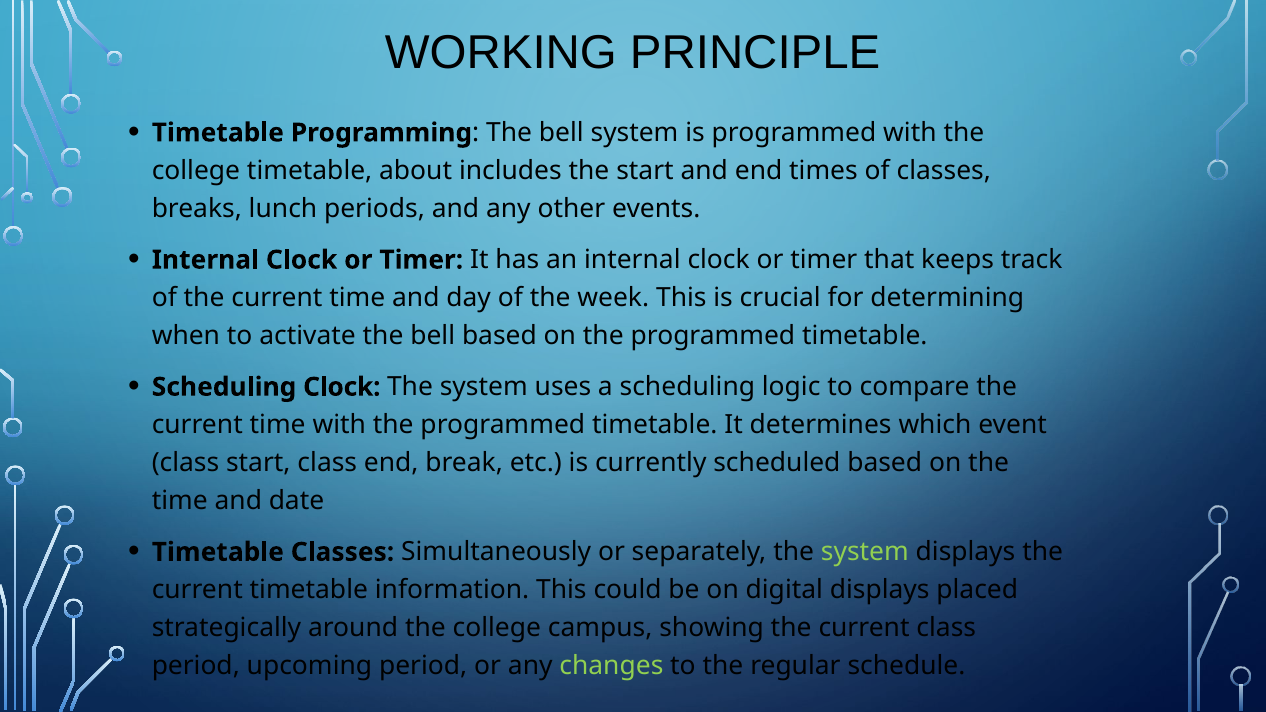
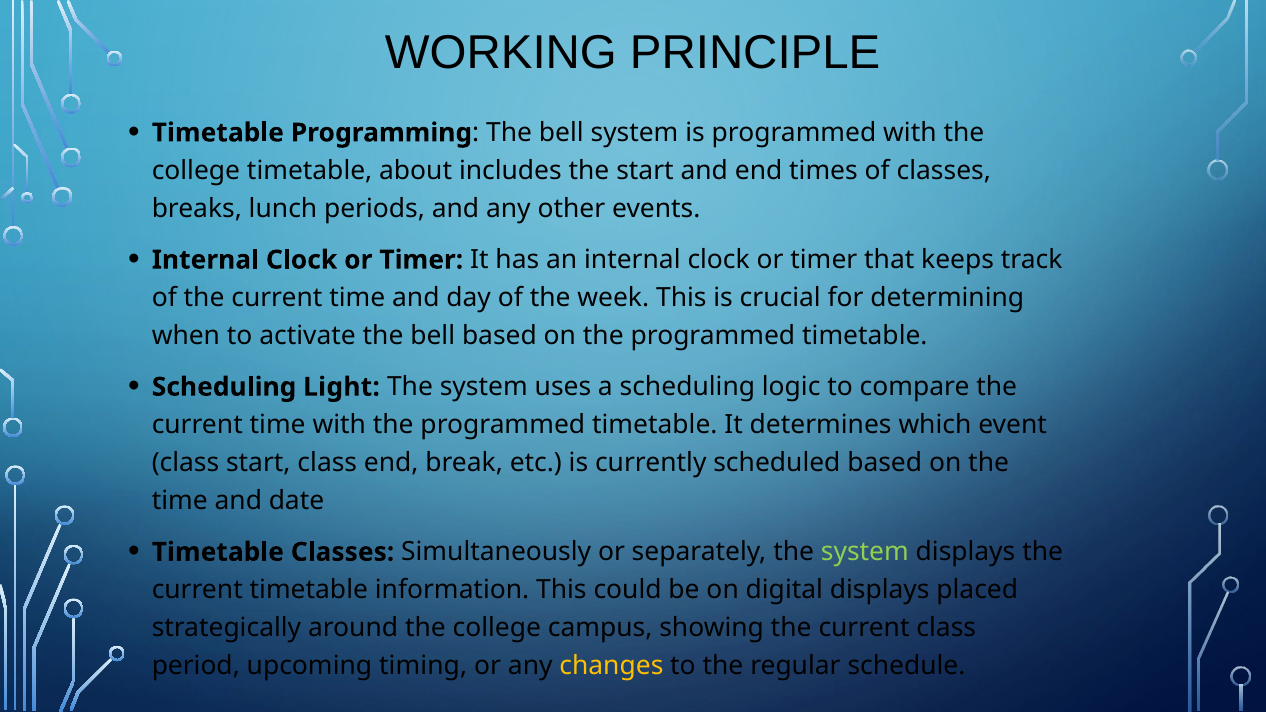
Scheduling Clock: Clock -> Light
upcoming period: period -> timing
changes colour: light green -> yellow
